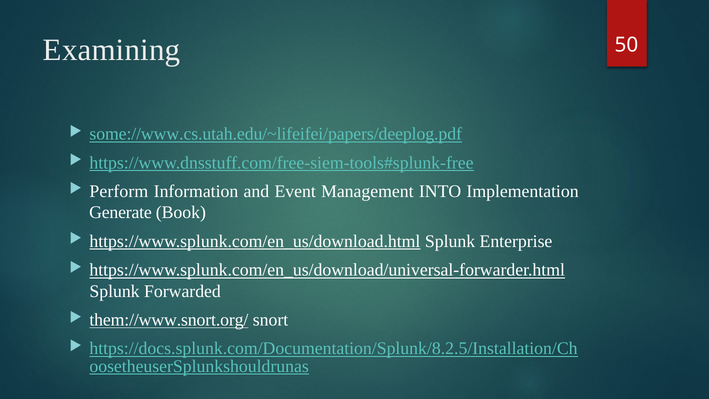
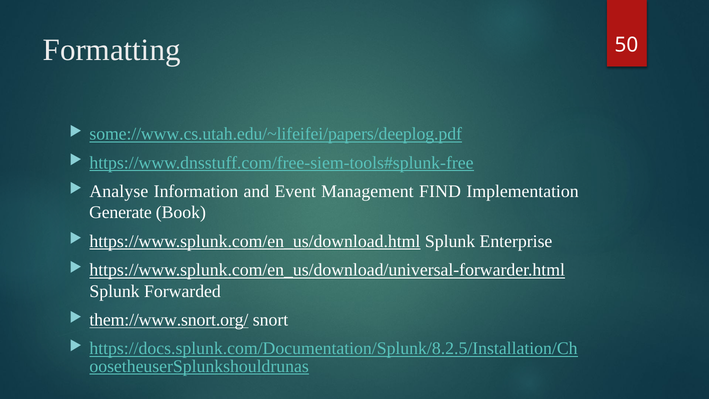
Examining: Examining -> Formatting
Perform: Perform -> Analyse
INTO: INTO -> FIND
